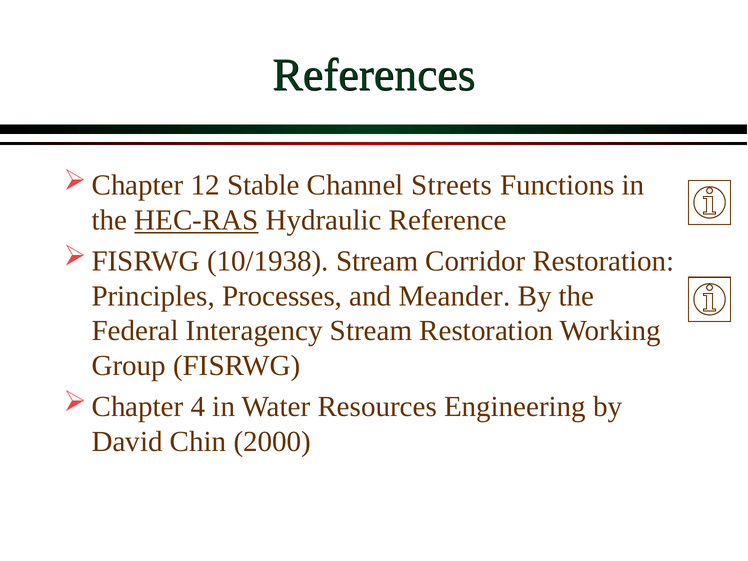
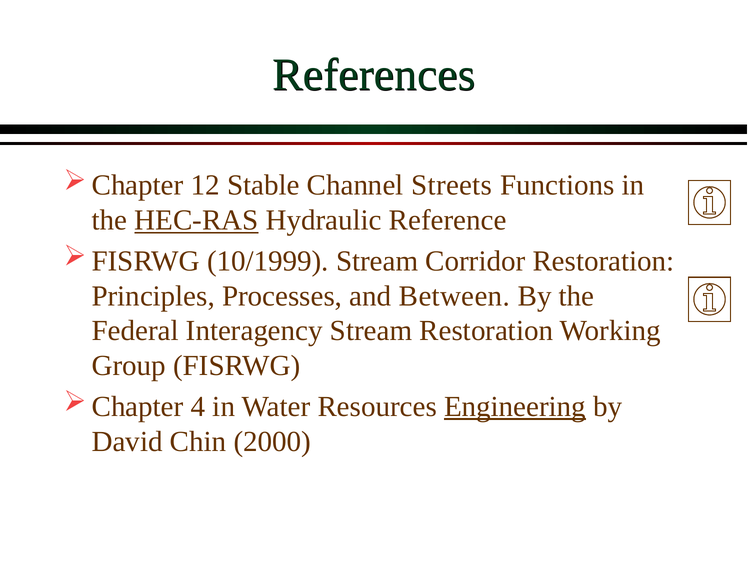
10/1938: 10/1938 -> 10/1999
Meander: Meander -> Between
Engineering underline: none -> present
